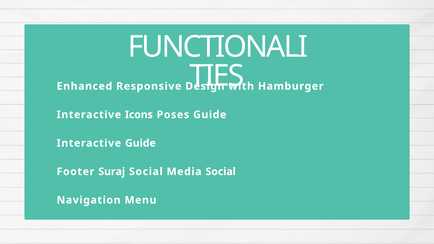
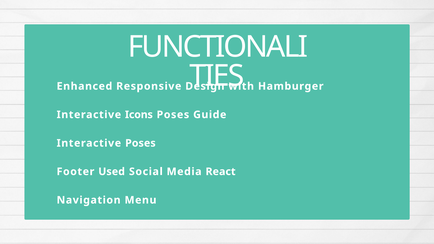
Interactive Guide: Guide -> Poses
Suraj: Suraj -> Used
Media Social: Social -> React
